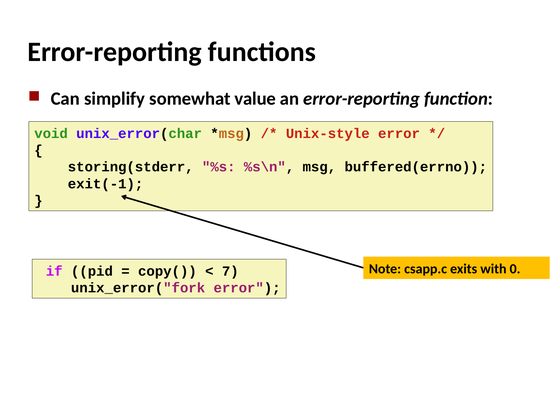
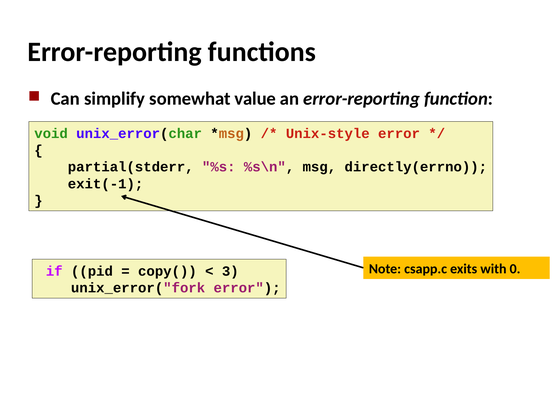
storing(stderr: storing(stderr -> partial(stderr
buffered(errno: buffered(errno -> directly(errno
7: 7 -> 3
